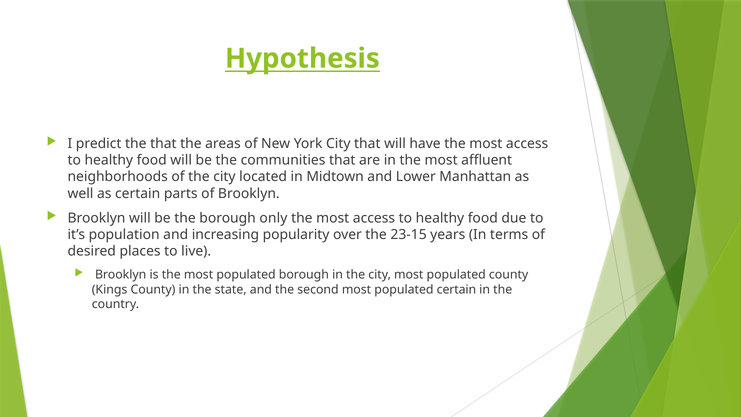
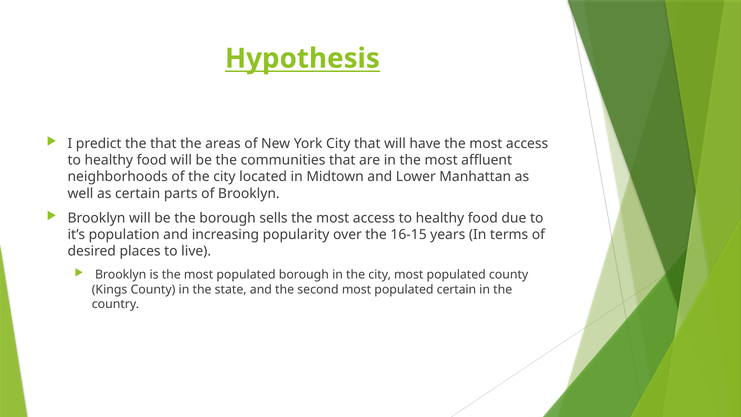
only: only -> sells
23-15: 23-15 -> 16-15
